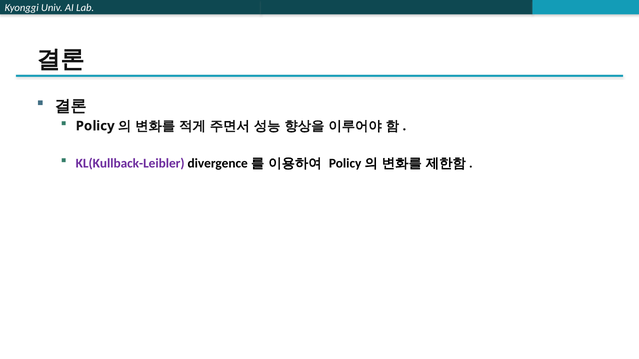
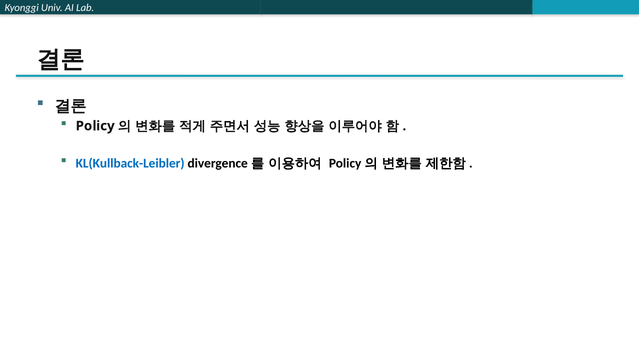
KL(Kullback-Leibler colour: purple -> blue
